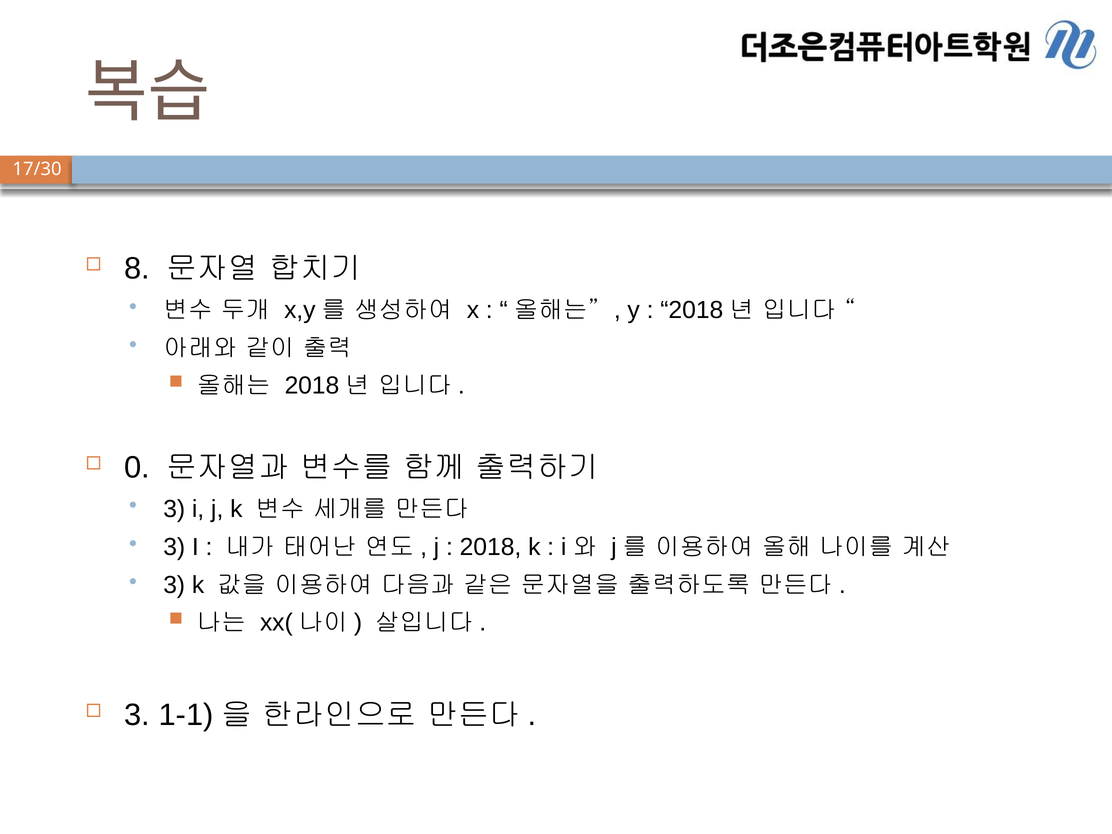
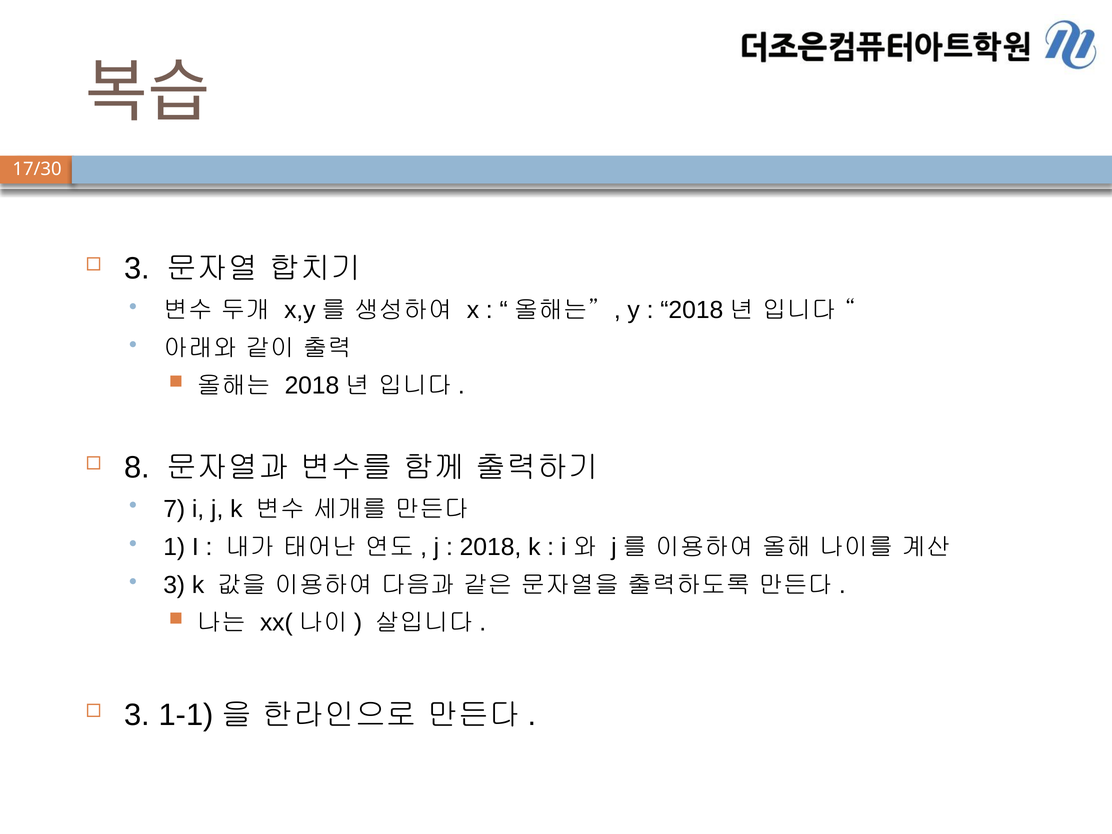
8 at (137, 269): 8 -> 3
0: 0 -> 8
3 at (174, 509): 3 -> 7
3 at (174, 547): 3 -> 1
